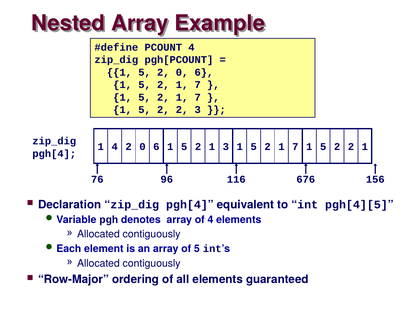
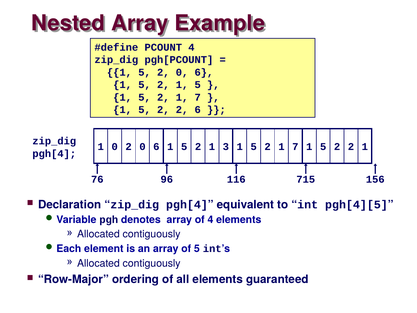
7 at (198, 85): 7 -> 5
2 3: 3 -> 6
1 4: 4 -> 0
676: 676 -> 715
